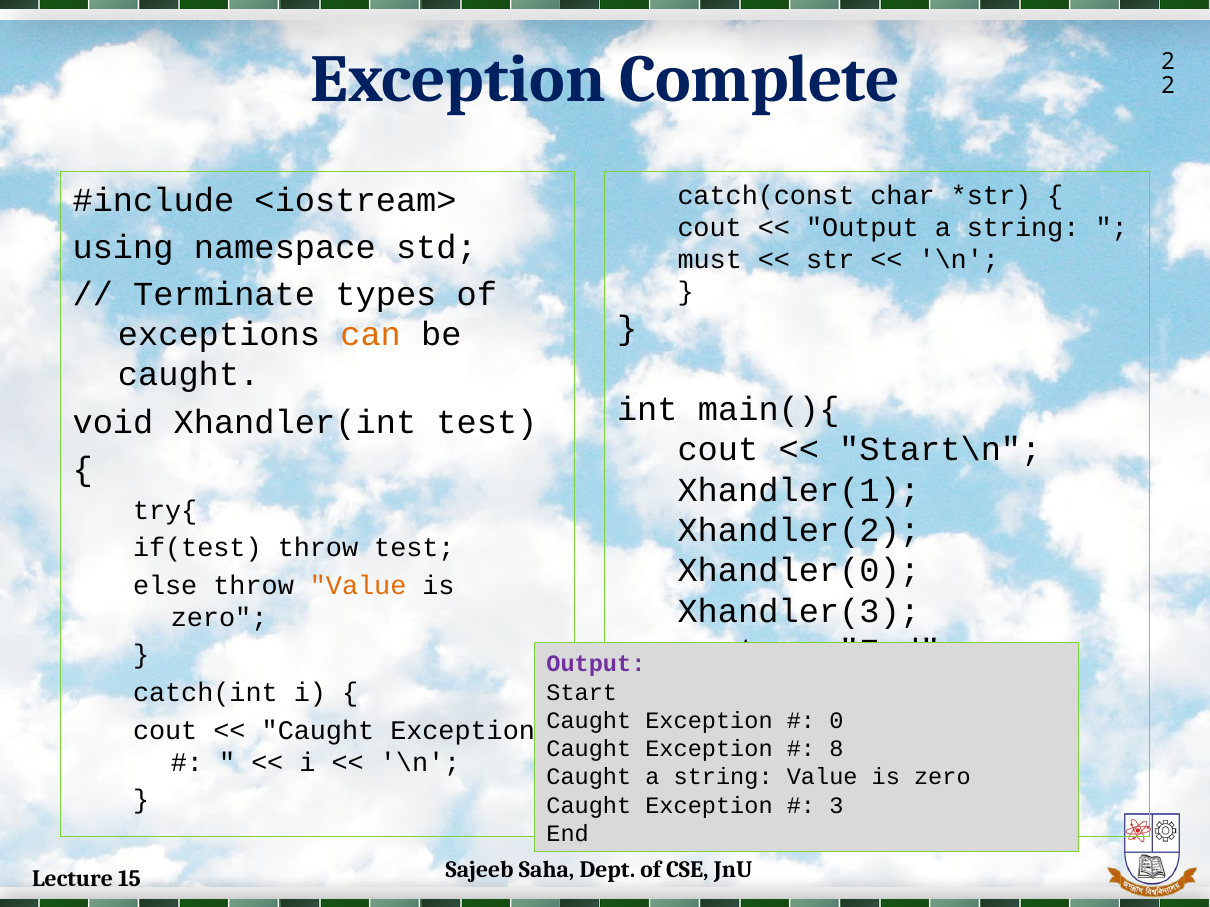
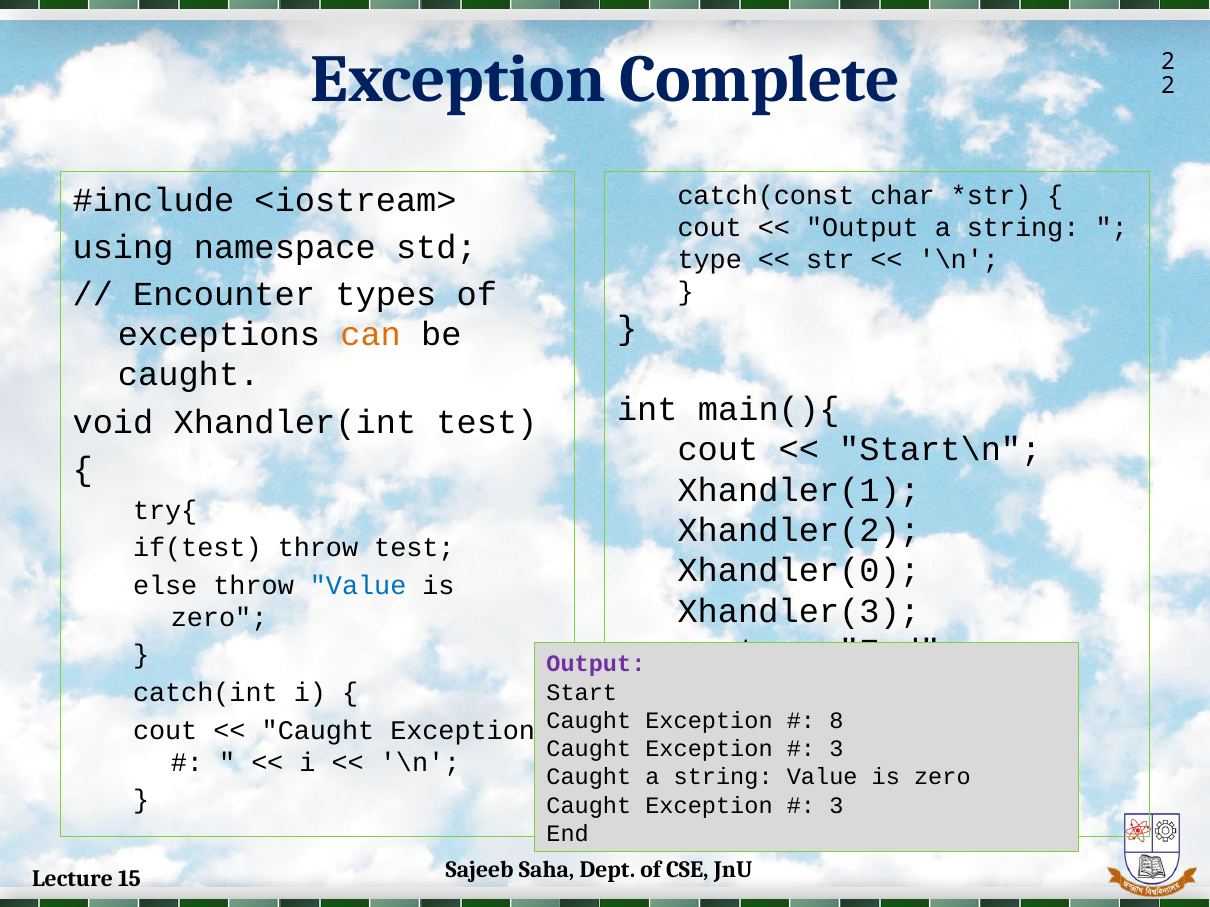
must: must -> type
Terminate: Terminate -> Encounter
Value at (358, 586) colour: orange -> blue
0 at (836, 721): 0 -> 8
8 at (836, 749): 8 -> 3
